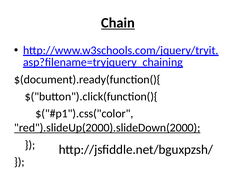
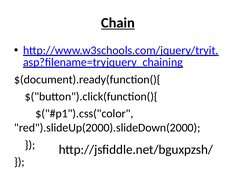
red").slideUp(2000).slideDown(2000 underline: present -> none
